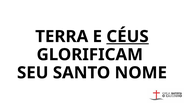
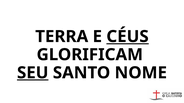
SEU underline: none -> present
